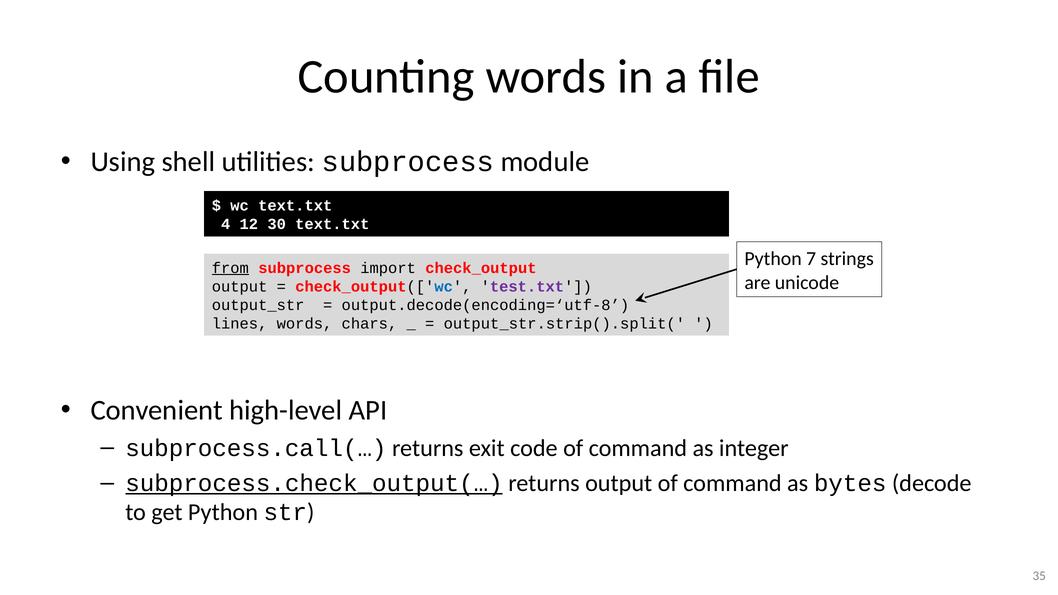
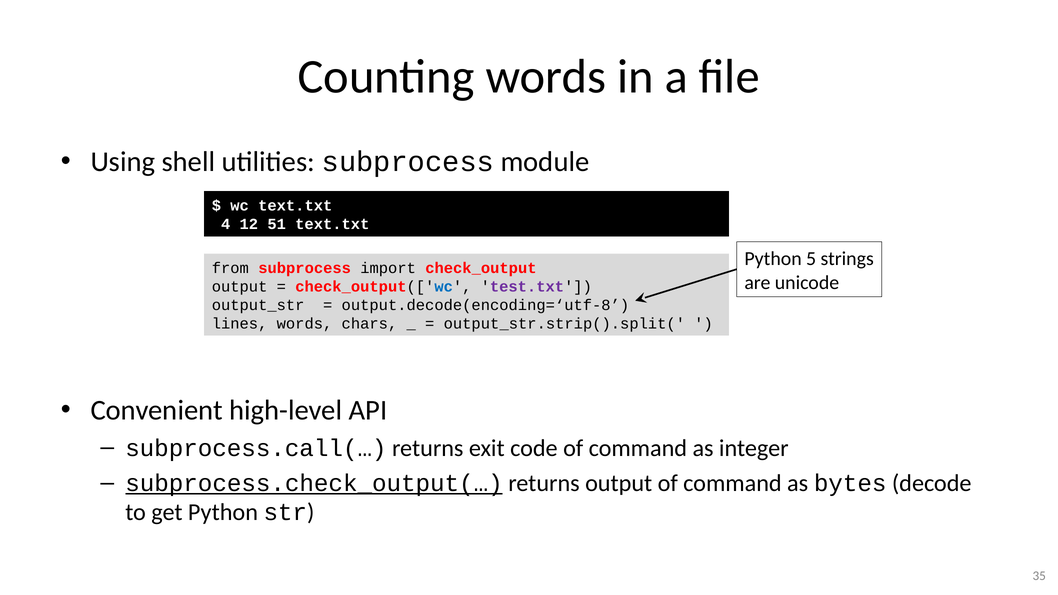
30: 30 -> 51
7: 7 -> 5
from underline: present -> none
